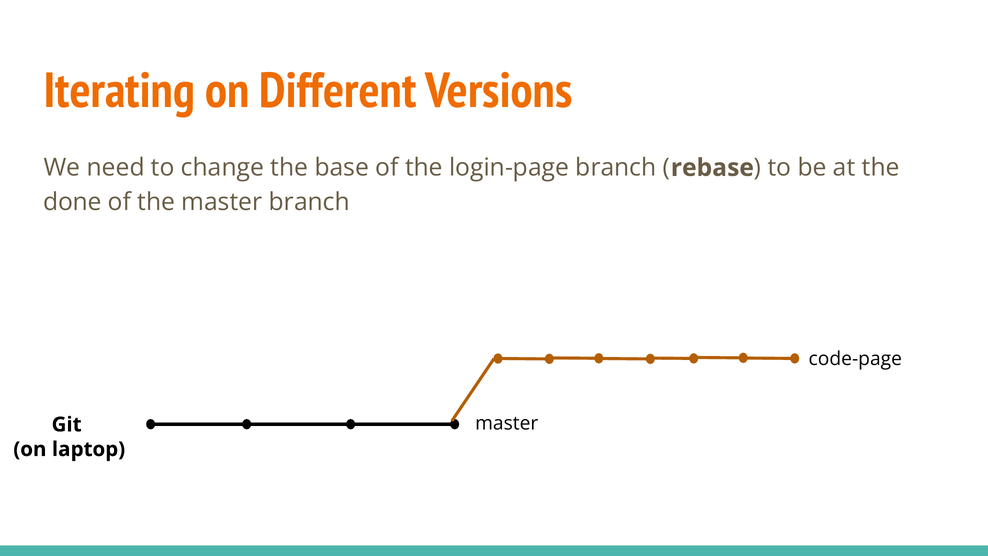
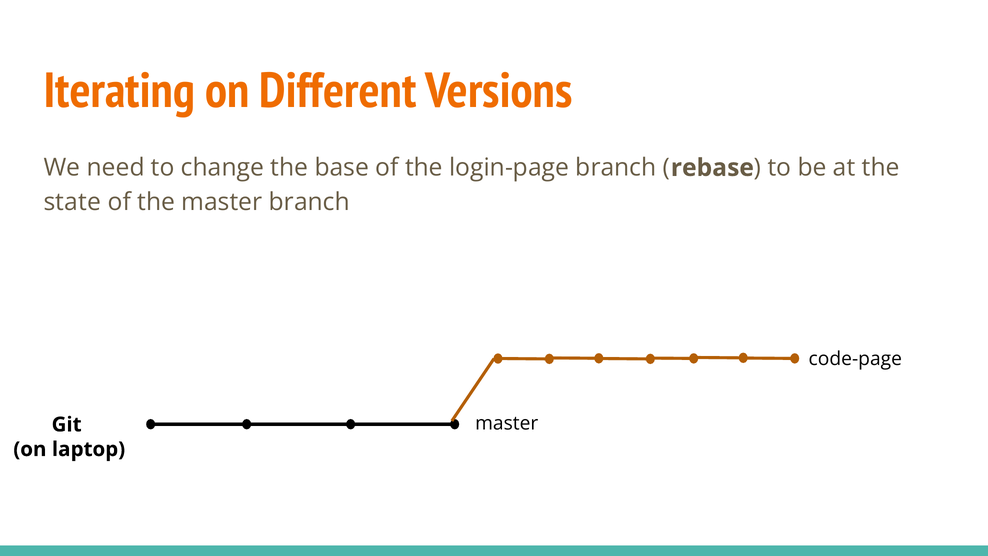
done: done -> state
